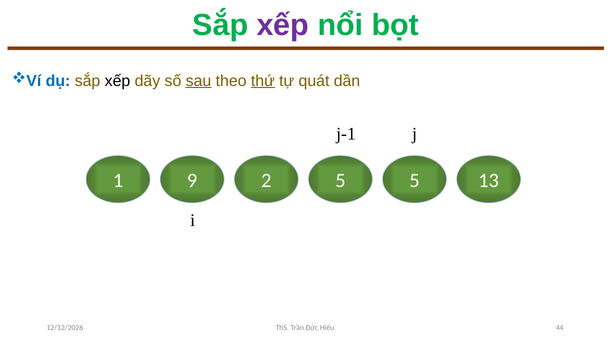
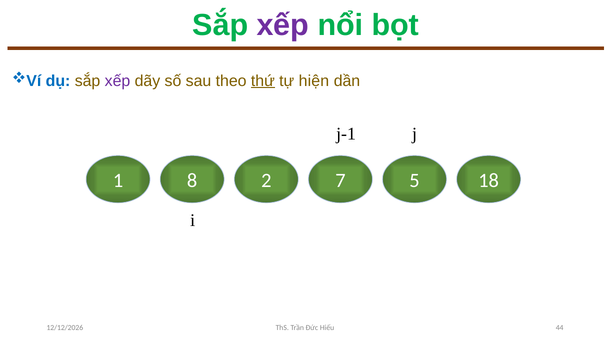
xếp at (118, 81) colour: black -> purple
sau underline: present -> none
quát: quát -> hiện
9: 9 -> 8
2 5: 5 -> 7
13: 13 -> 18
